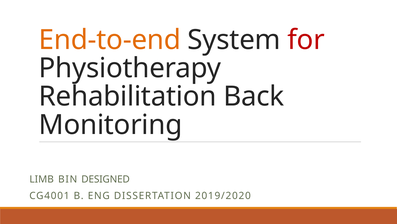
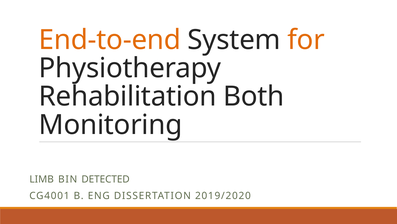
for colour: red -> orange
Back: Back -> Both
DESIGNED: DESIGNED -> DETECTED
